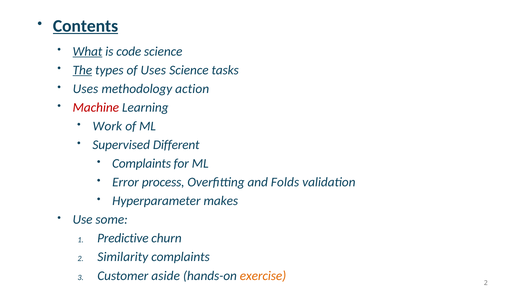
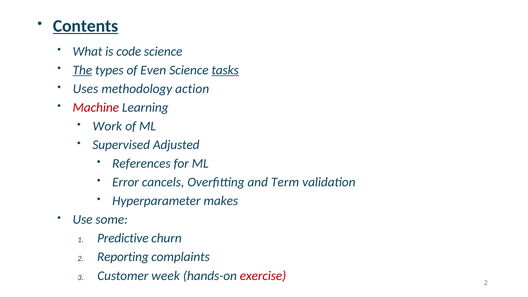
What underline: present -> none
of Uses: Uses -> Even
tasks underline: none -> present
Different: Different -> Adjusted
Complaints at (142, 164): Complaints -> References
process: process -> cancels
Folds: Folds -> Term
Similarity: Similarity -> Reporting
aside: aside -> week
exercise colour: orange -> red
